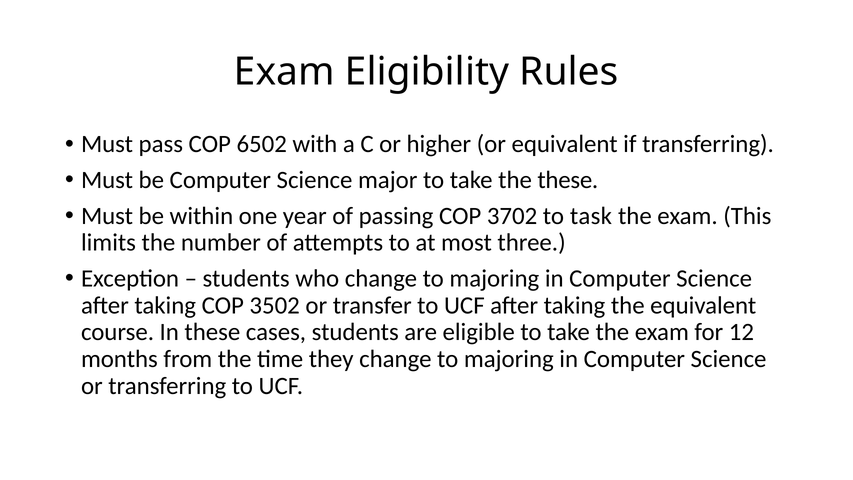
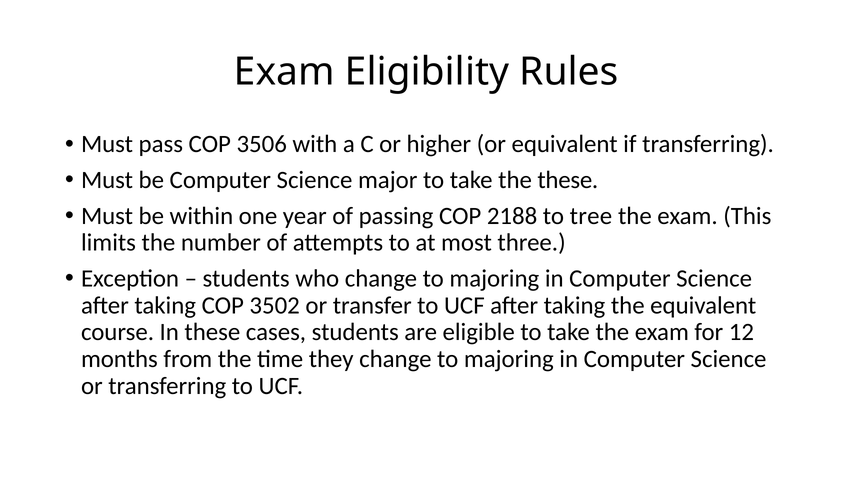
6502: 6502 -> 3506
3702: 3702 -> 2188
task: task -> tree
